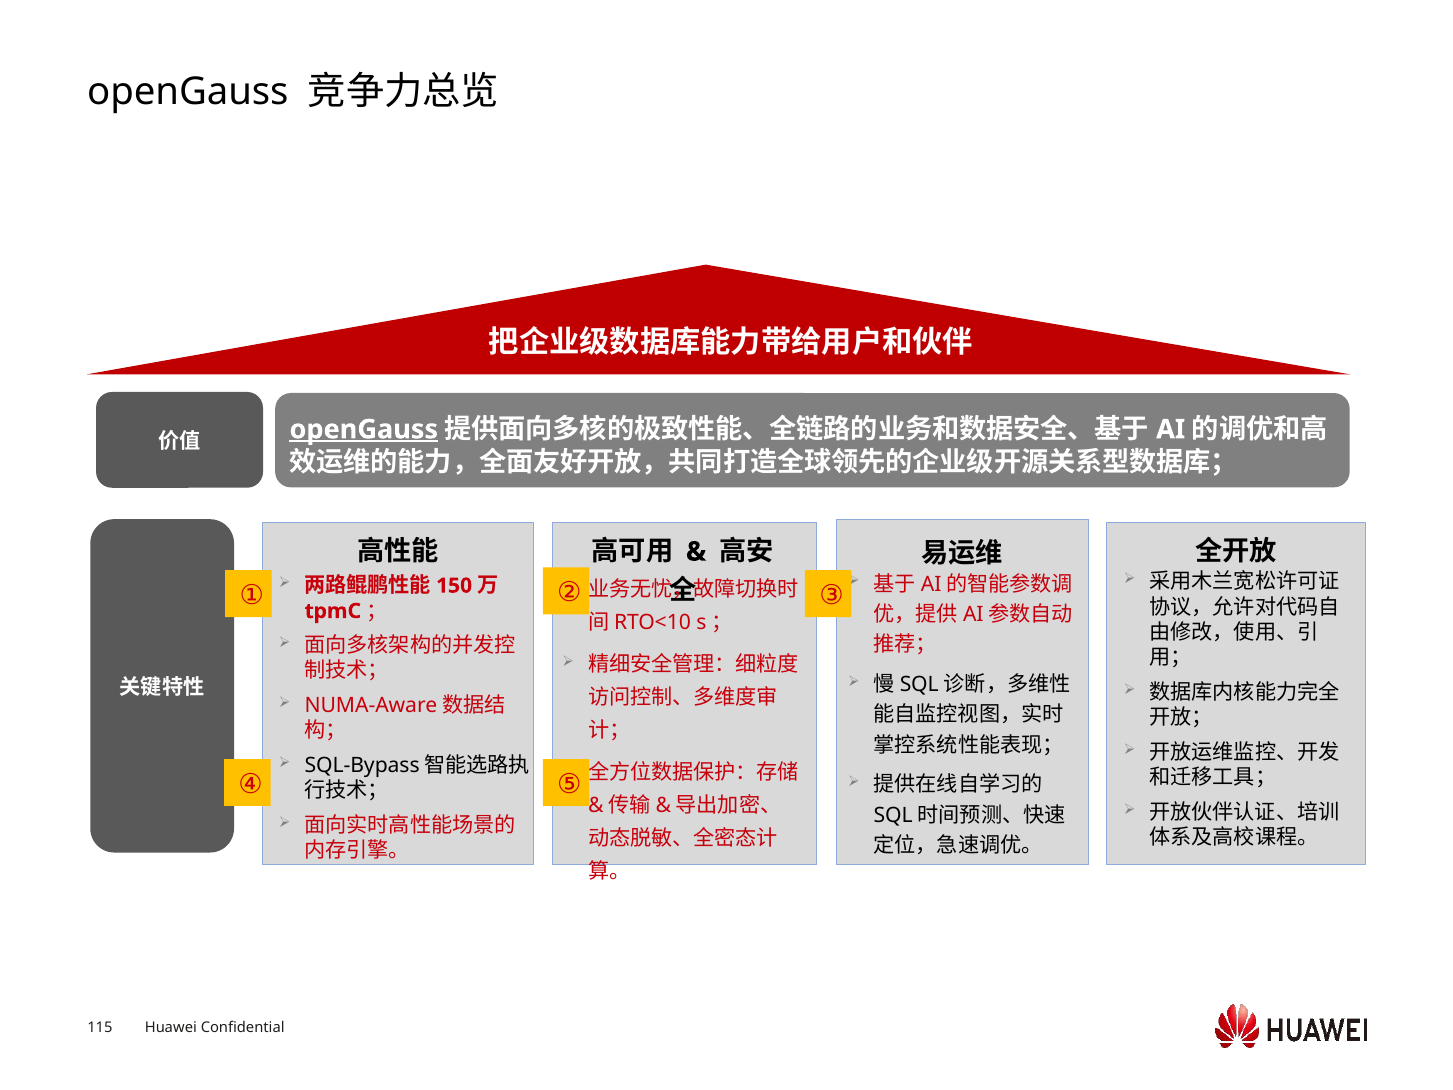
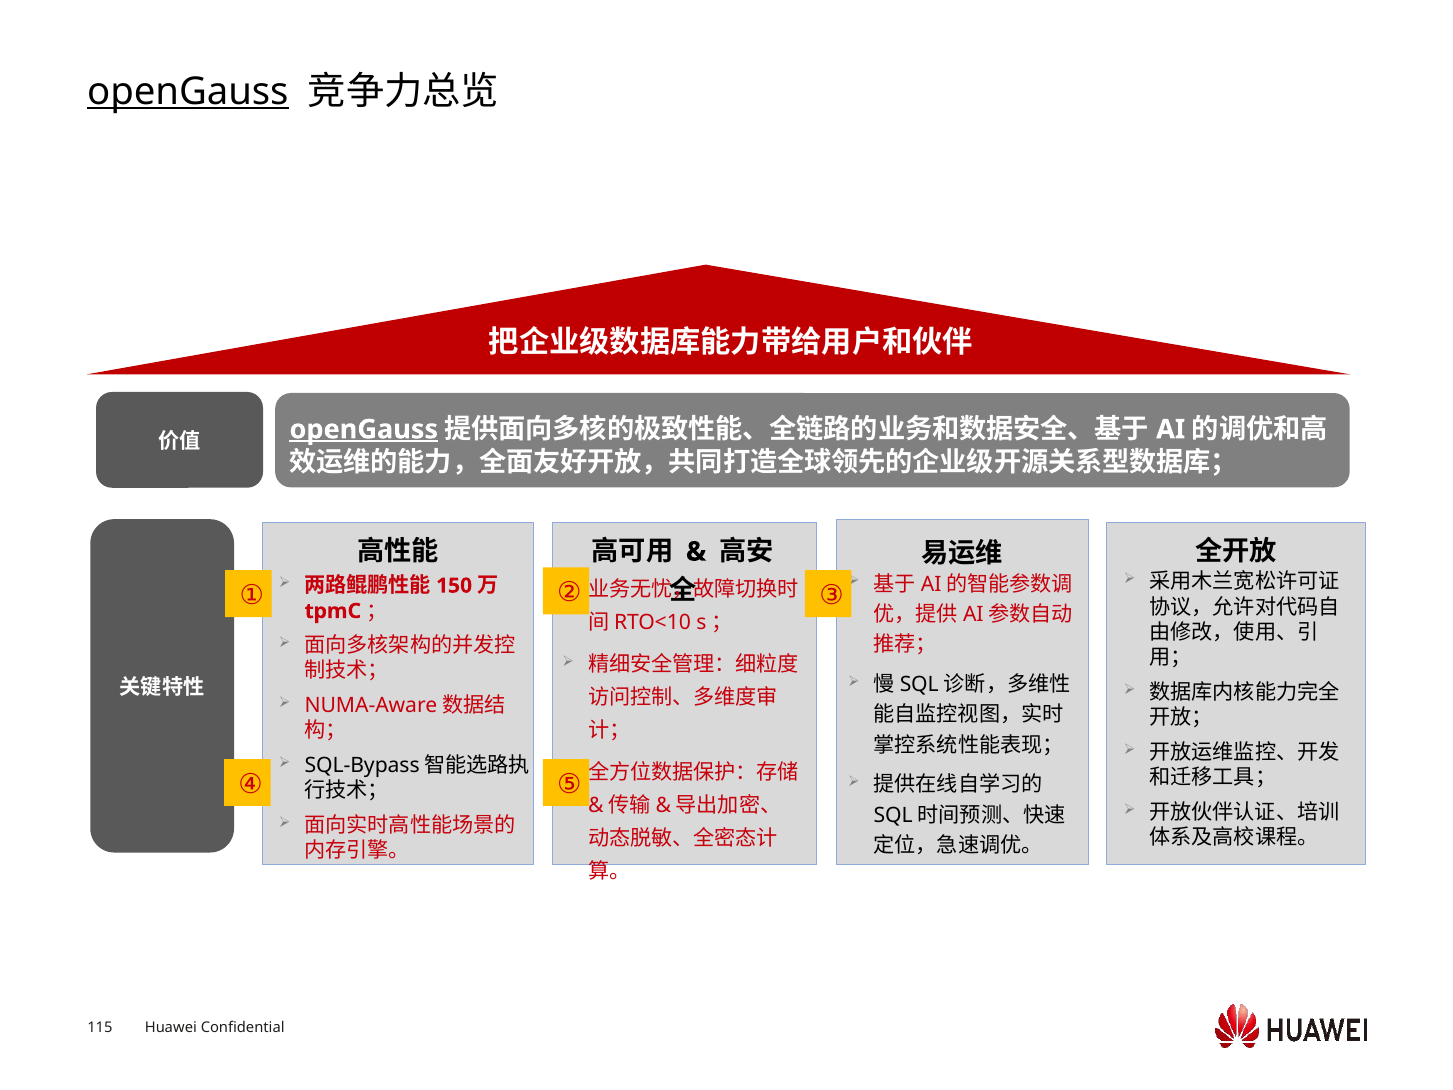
openGauss at (188, 92) underline: none -> present
